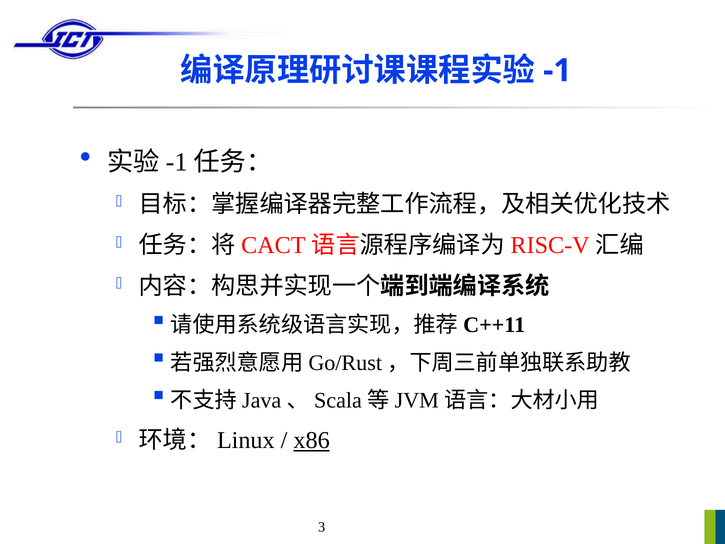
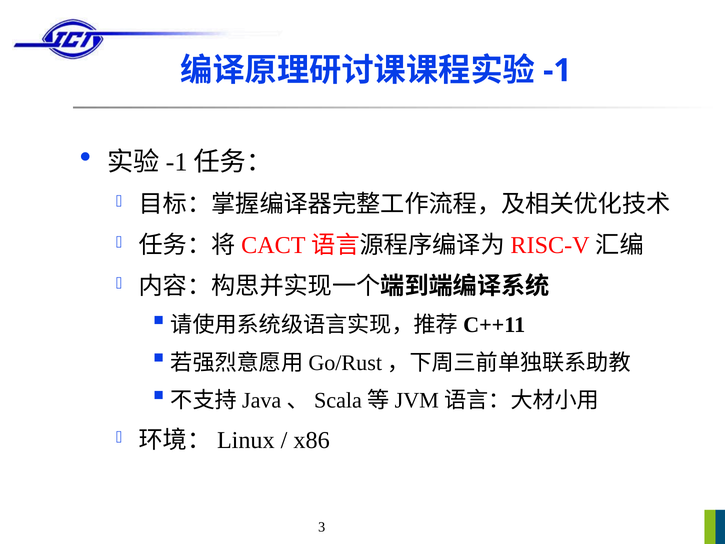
x86 underline: present -> none
